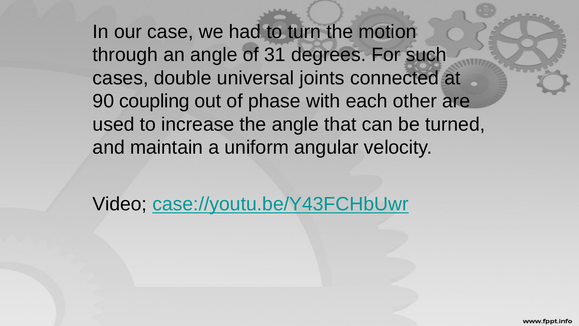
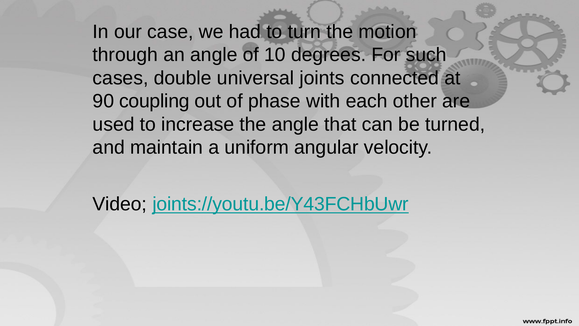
31: 31 -> 10
case://youtu.be/Y43FCHbUwr: case://youtu.be/Y43FCHbUwr -> joints://youtu.be/Y43FCHbUwr
